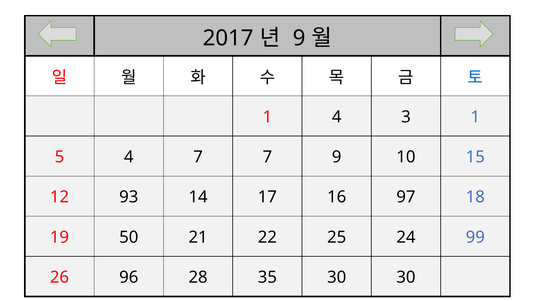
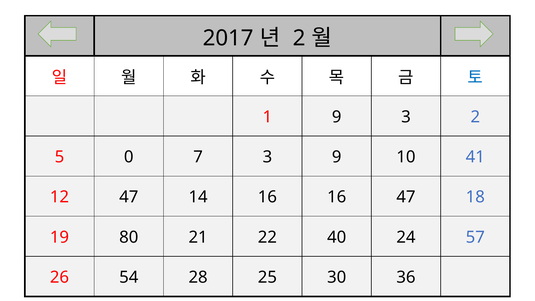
9 at (299, 38): 9 -> 2
1 4: 4 -> 9
3 1: 1 -> 2
5 4: 4 -> 0
7 7: 7 -> 3
15: 15 -> 41
12 93: 93 -> 47
14 17: 17 -> 16
16 97: 97 -> 47
50: 50 -> 80
25: 25 -> 40
99: 99 -> 57
96: 96 -> 54
35: 35 -> 25
30 30: 30 -> 36
